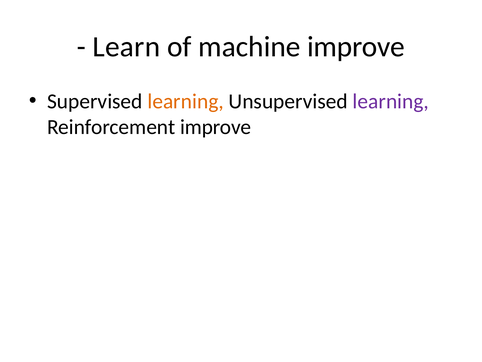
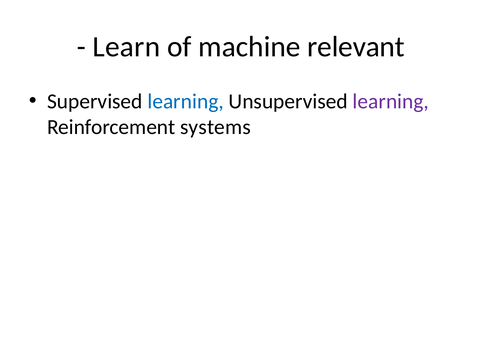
machine improve: improve -> relevant
learning at (186, 101) colour: orange -> blue
Reinforcement improve: improve -> systems
